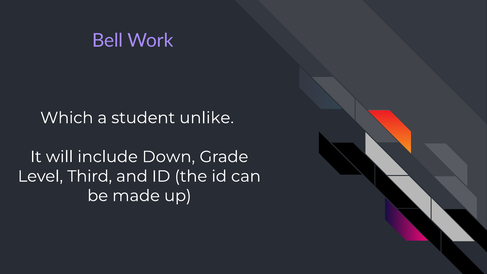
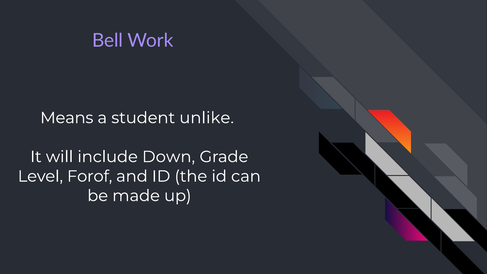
Which: Which -> Means
Third: Third -> Forof
